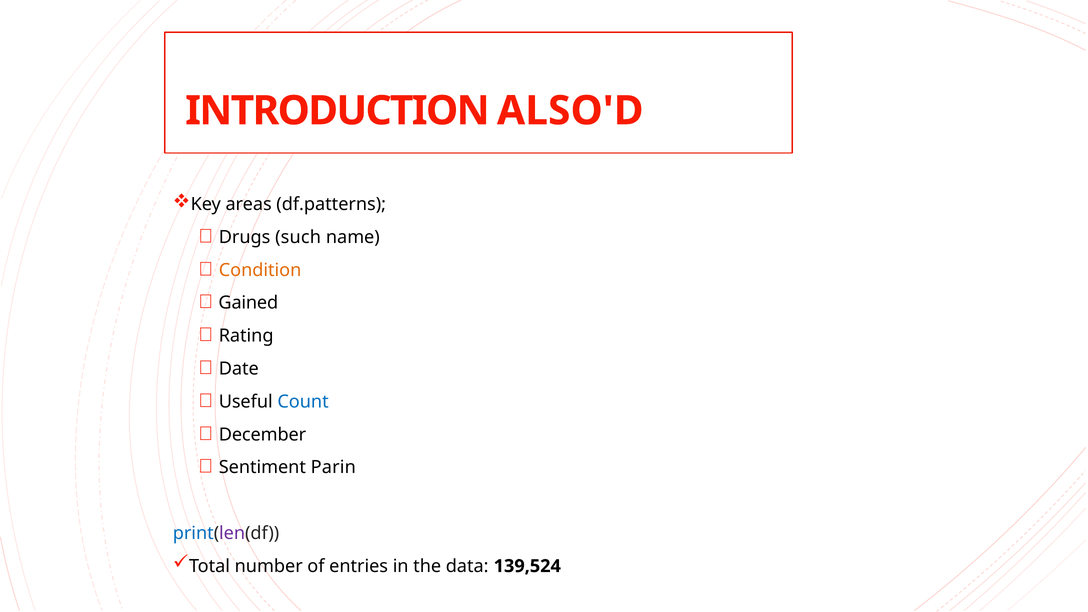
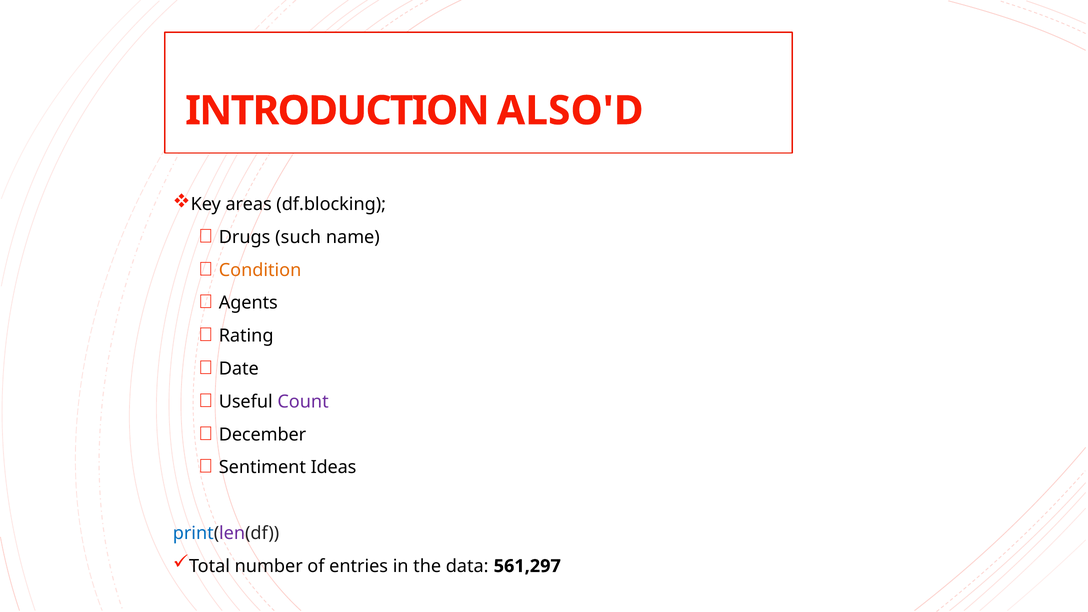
df.patterns: df.patterns -> df.blocking
Gained: Gained -> Agents
Count colour: blue -> purple
Parin: Parin -> Ideas
139,524: 139,524 -> 561,297
